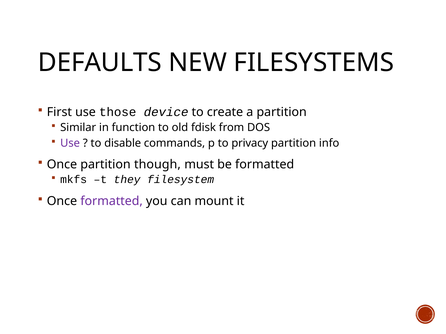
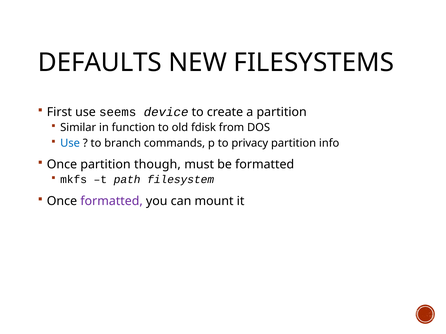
those: those -> seems
Use at (70, 143) colour: purple -> blue
disable: disable -> branch
they: they -> path
